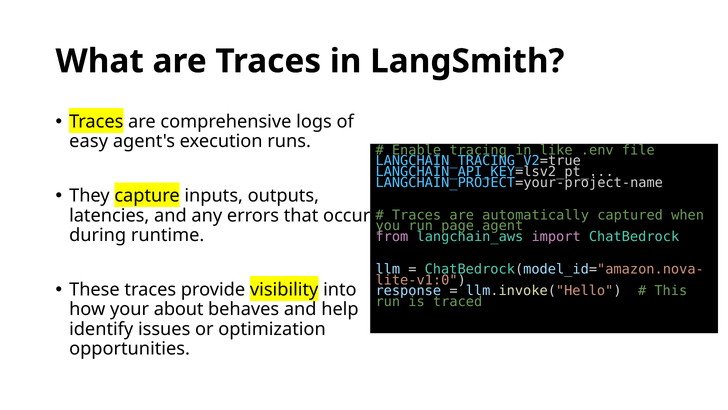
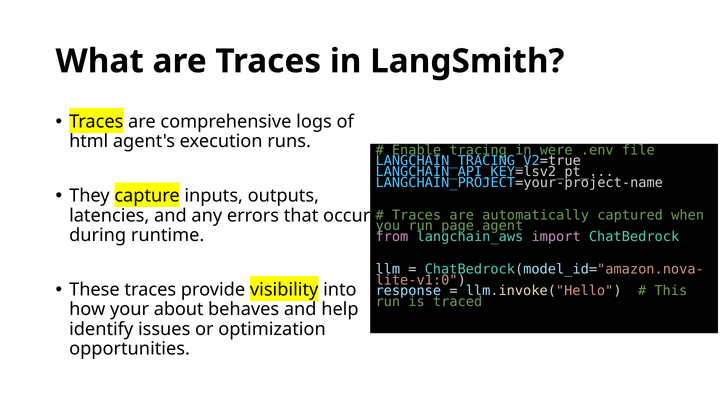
easy: easy -> html
like: like -> were
